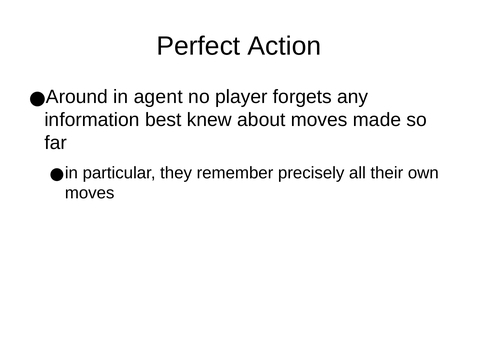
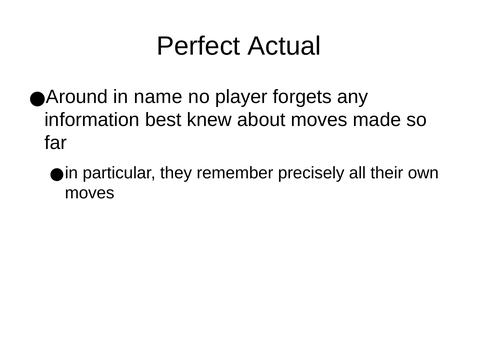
Action: Action -> Actual
agent: agent -> name
